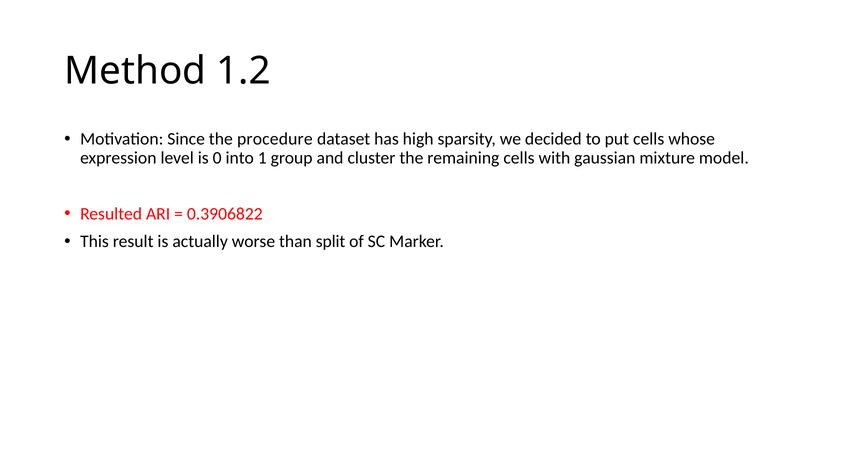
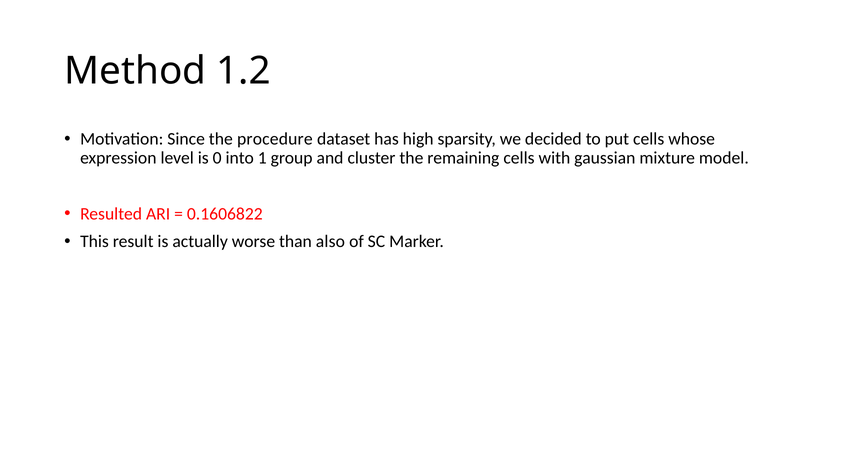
0.3906822: 0.3906822 -> 0.1606822
split: split -> also
